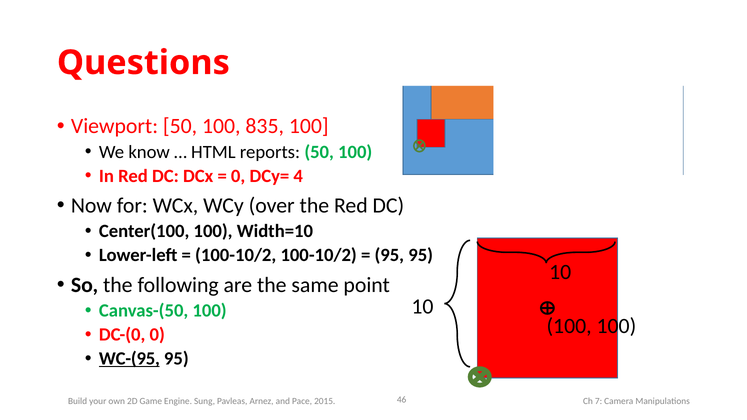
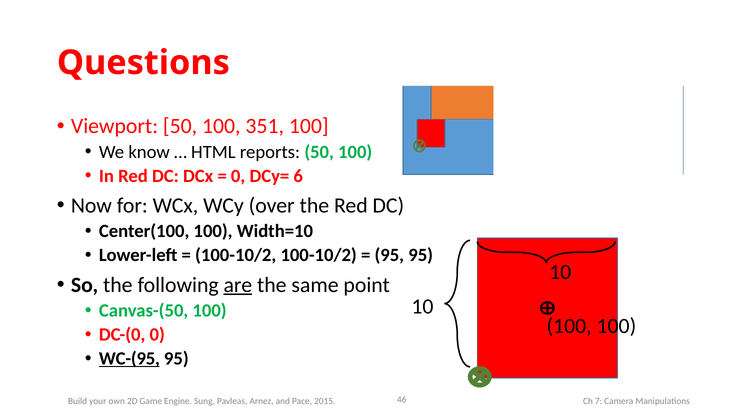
835: 835 -> 351
4: 4 -> 6
are underline: none -> present
